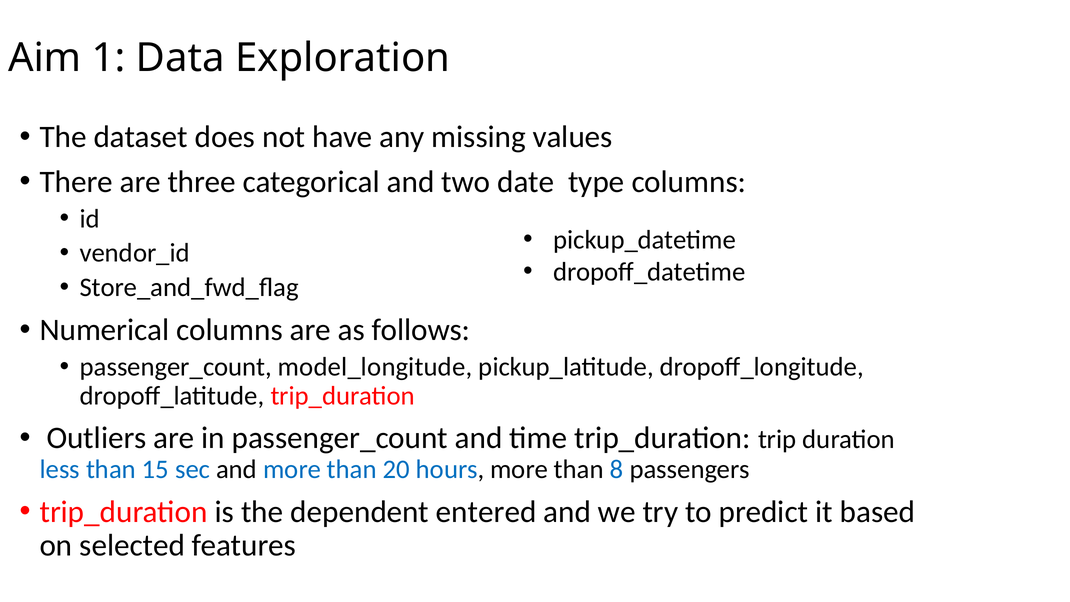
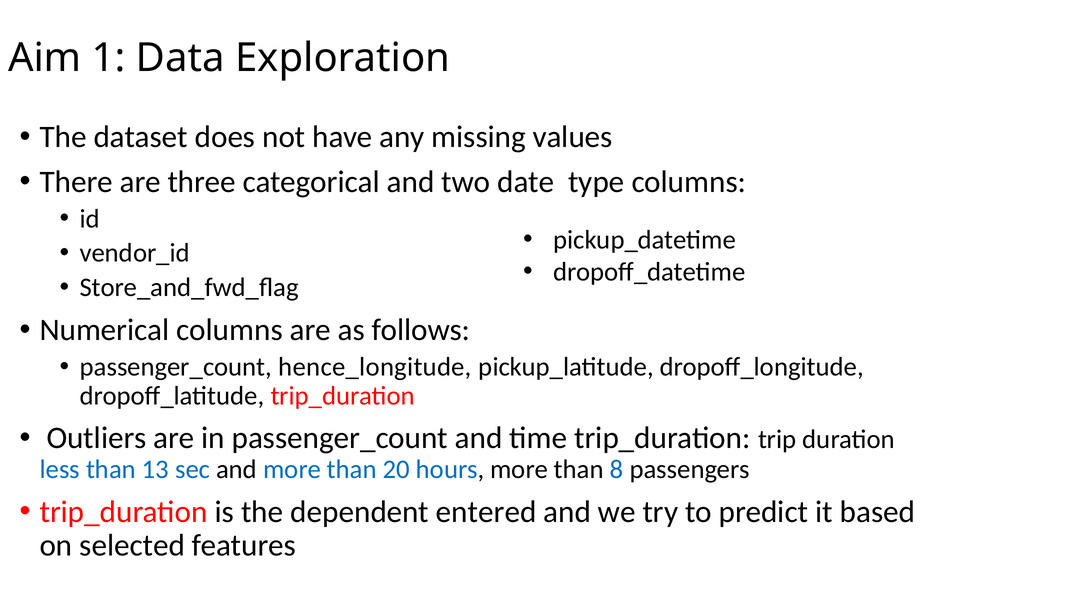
model_longitude: model_longitude -> hence_longitude
15: 15 -> 13
